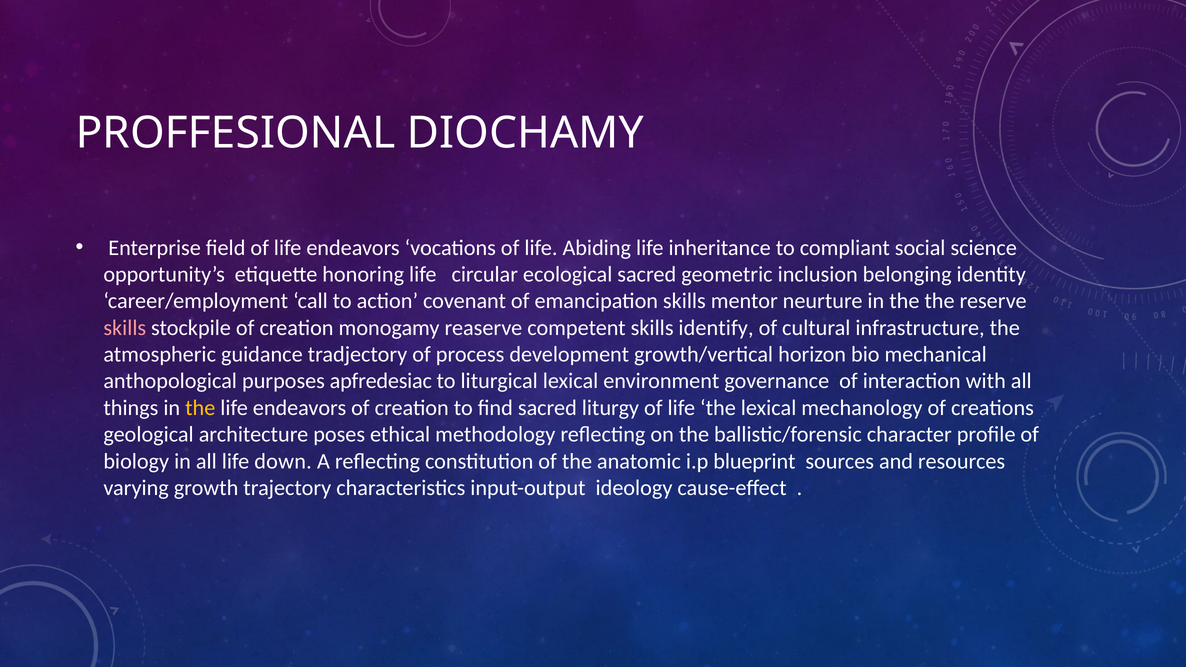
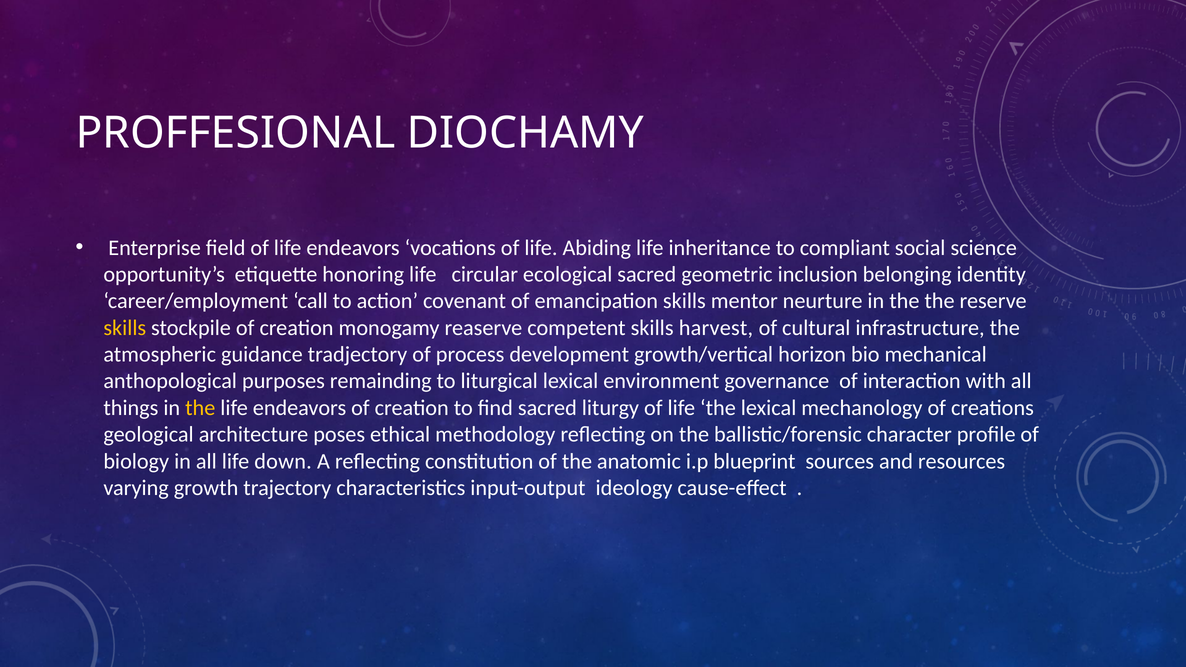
skills at (125, 328) colour: pink -> yellow
identify: identify -> harvest
apfredesiac: apfredesiac -> remainding
